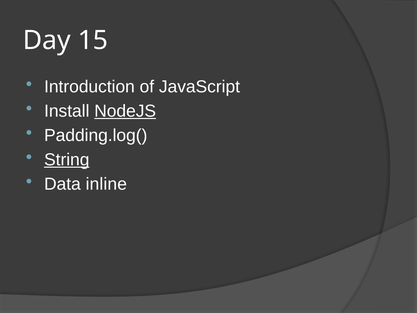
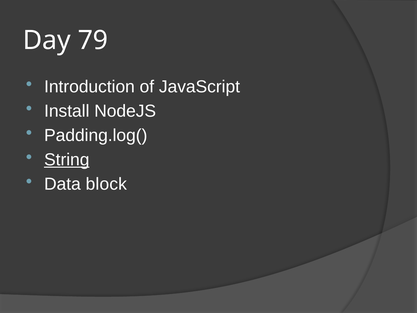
15: 15 -> 79
NodeJS underline: present -> none
inline: inline -> block
